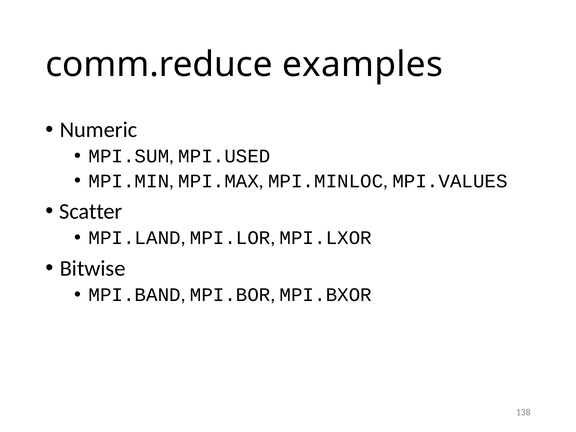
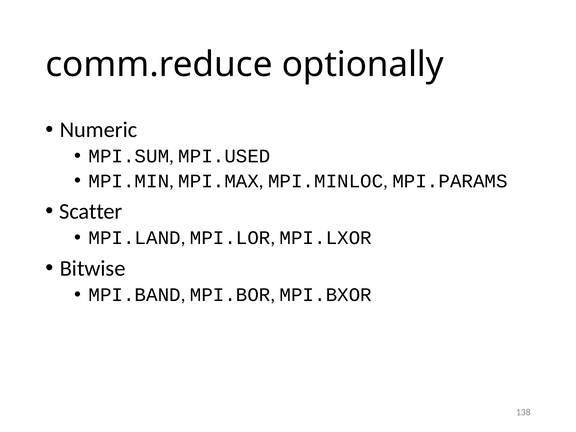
examples: examples -> optionally
MPI.VALUES: MPI.VALUES -> MPI.PARAMS
